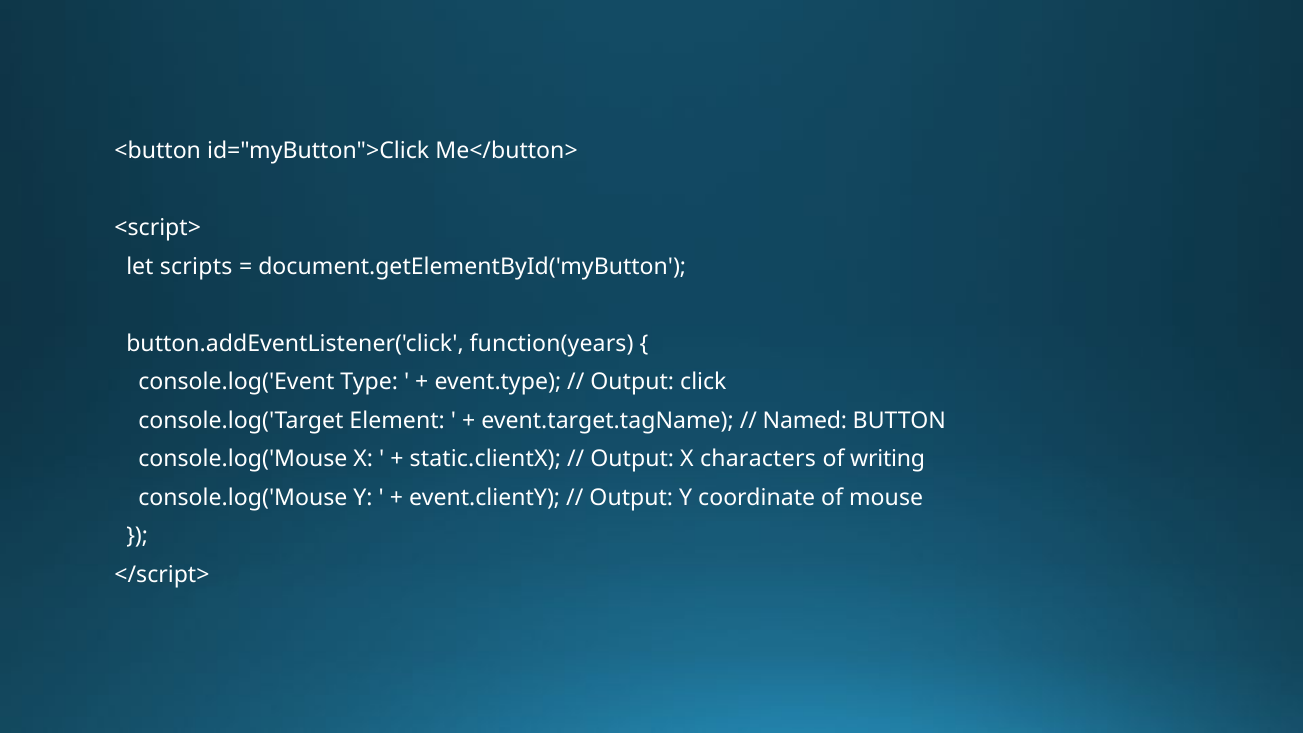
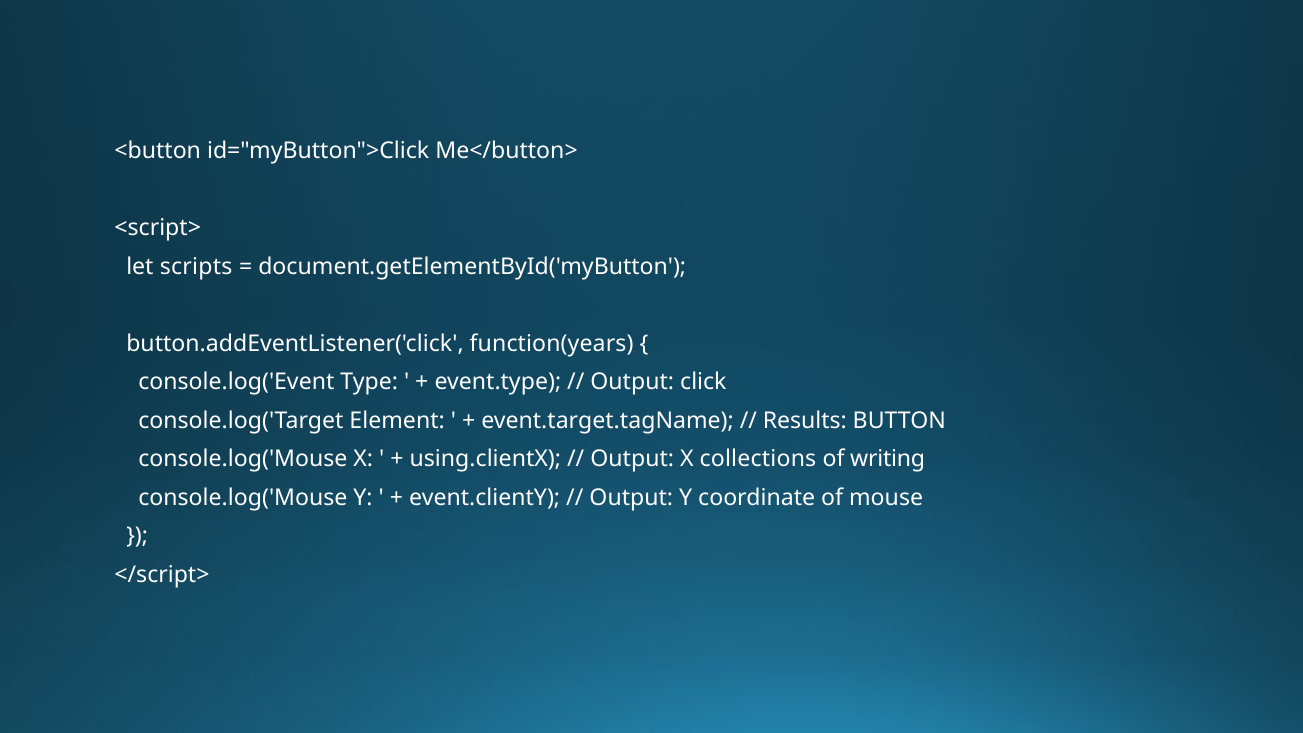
Named: Named -> Results
static.clientX: static.clientX -> using.clientX
characters: characters -> collections
